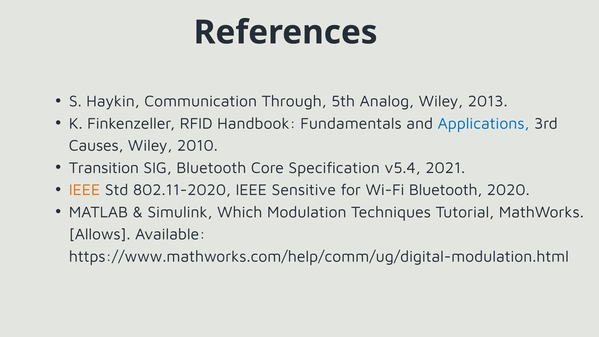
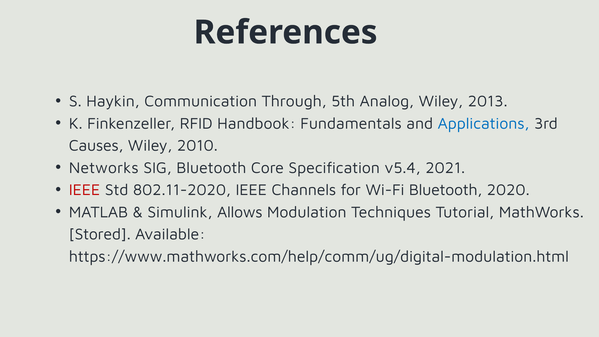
Transition: Transition -> Networks
IEEE at (85, 190) colour: orange -> red
Sensitive: Sensitive -> Channels
Which: Which -> Allows
Allows: Allows -> Stored
